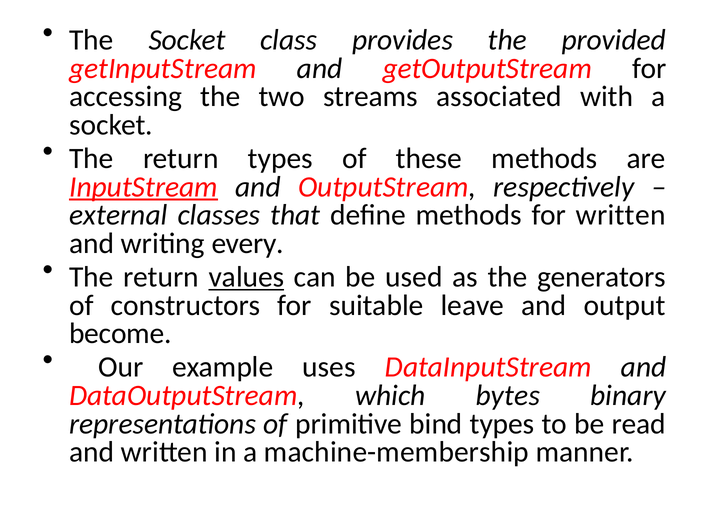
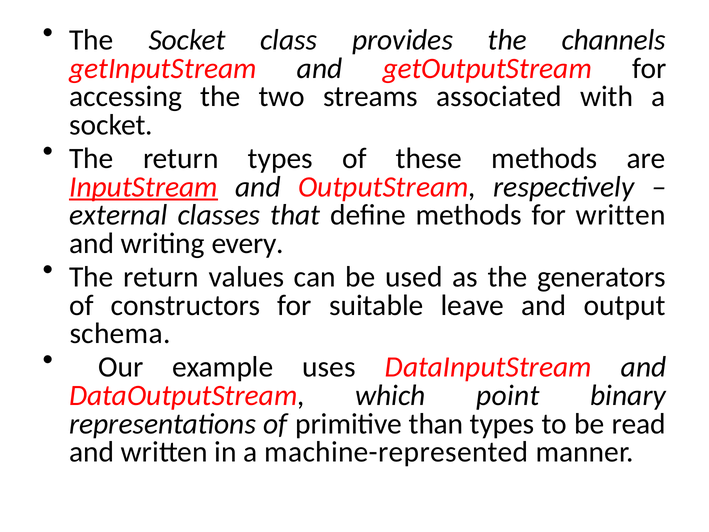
provided: provided -> channels
values underline: present -> none
become: become -> schema
bytes: bytes -> point
bind: bind -> than
machine-membership: machine-membership -> machine-represented
